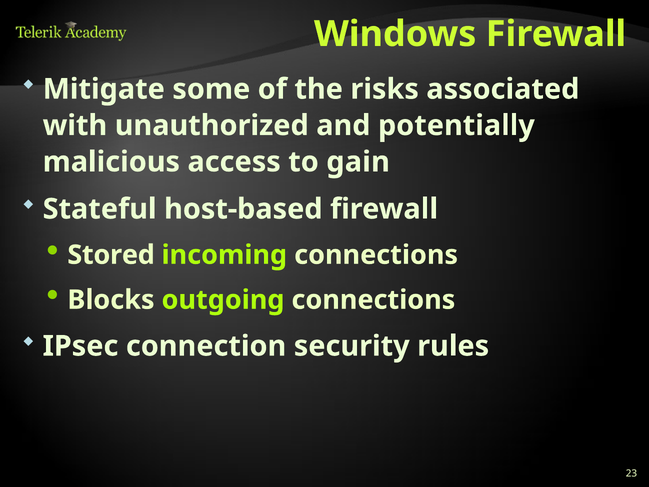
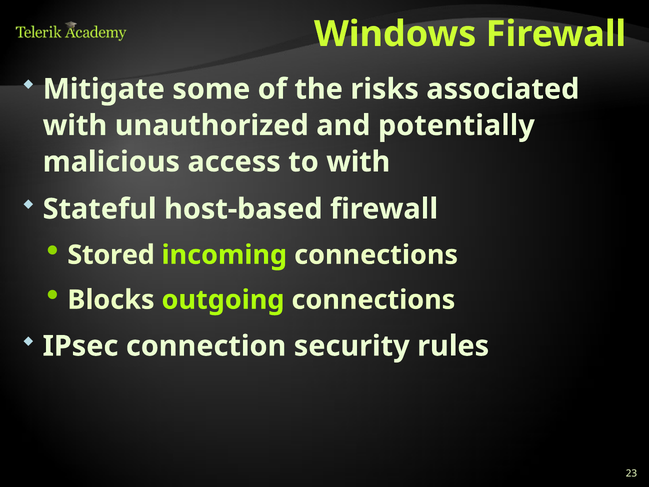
to gain: gain -> with
